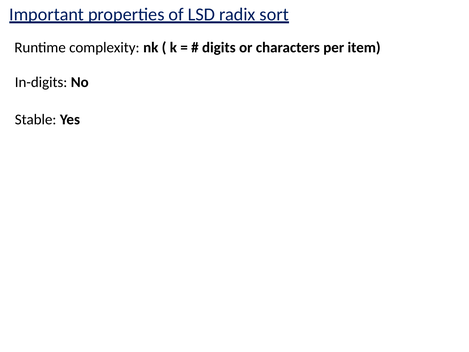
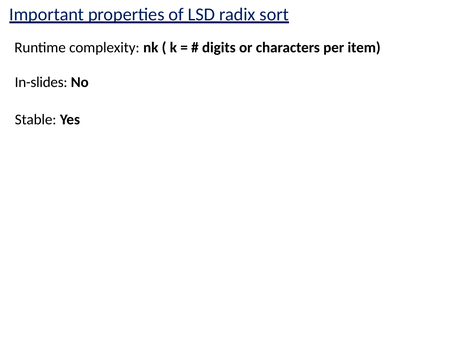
In-digits: In-digits -> In-slides
